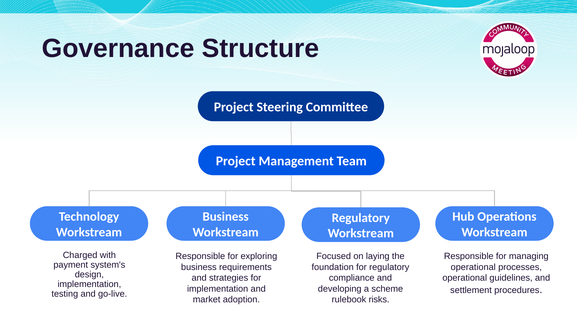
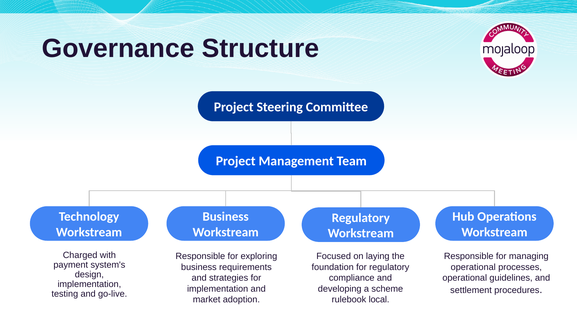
risks: risks -> local
